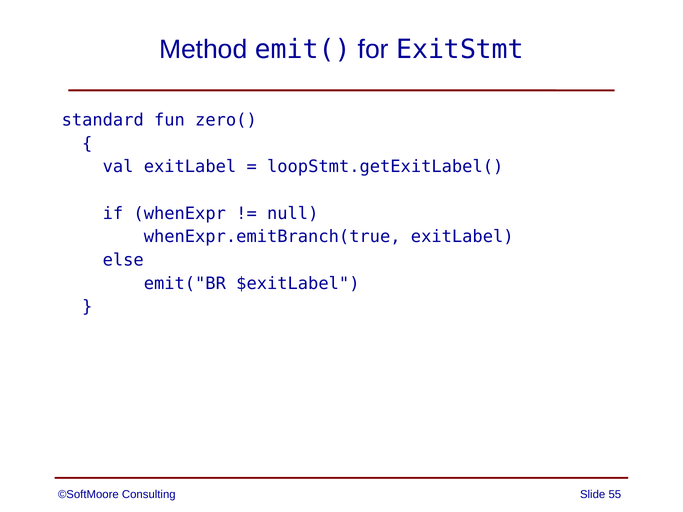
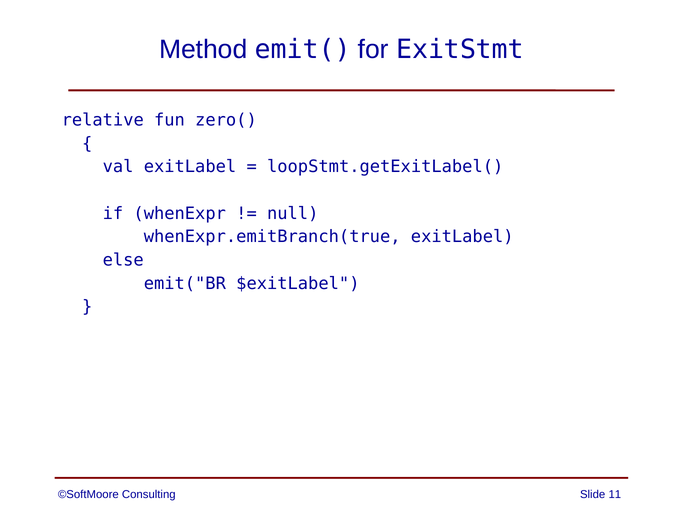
standard: standard -> relative
55: 55 -> 11
